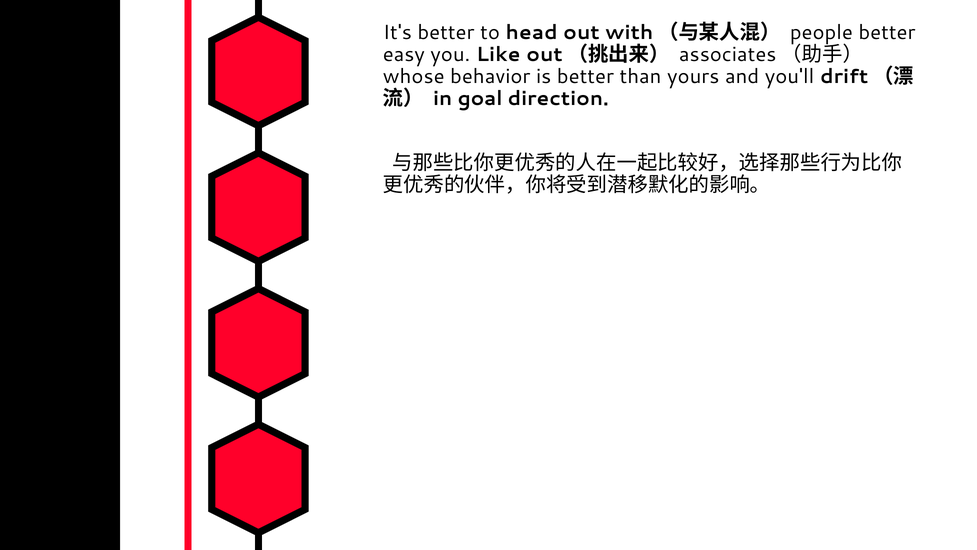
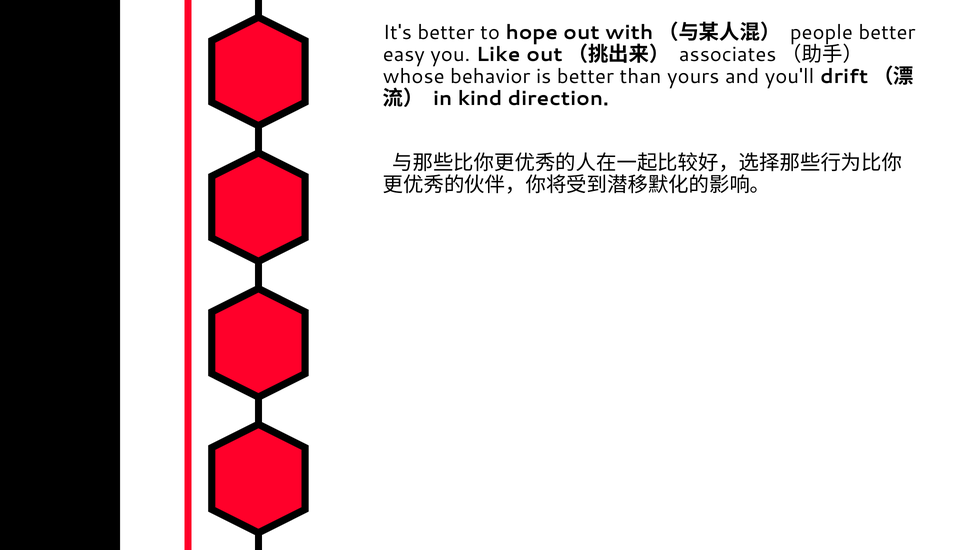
head: head -> hope
goal: goal -> kind
